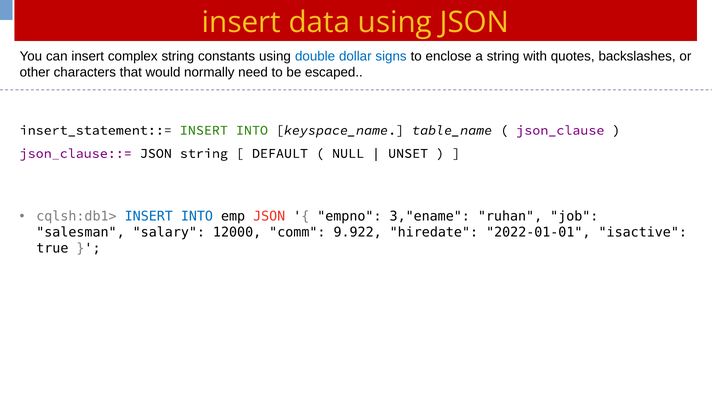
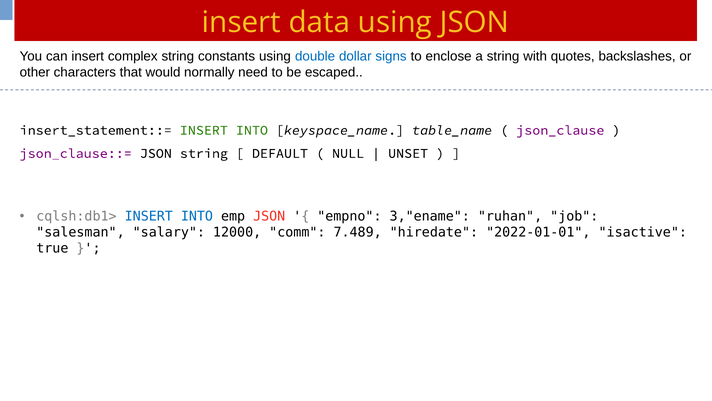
9.922: 9.922 -> 7.489
